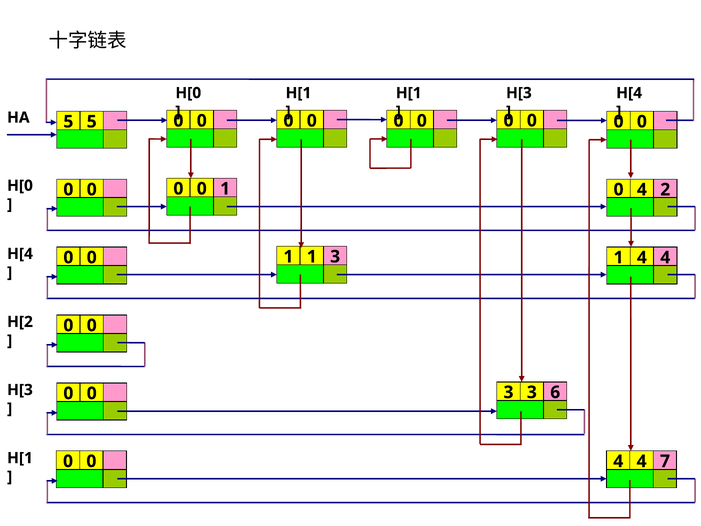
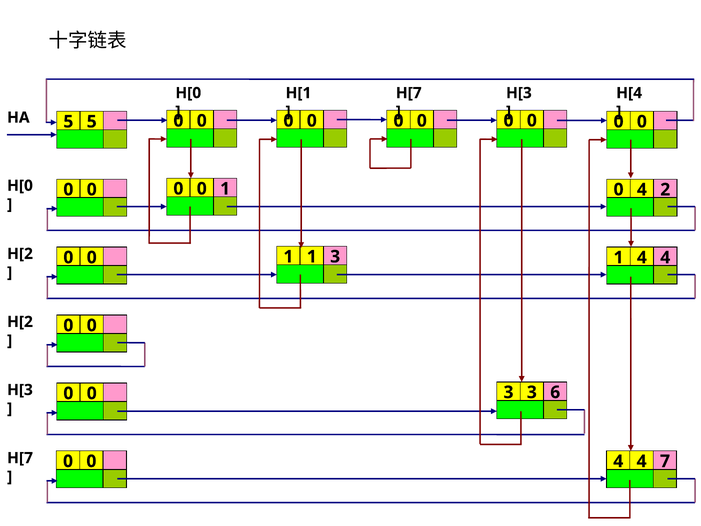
H[1 at (409, 93): H[1 -> H[7
H[4 at (20, 254): H[4 -> H[2
H[1 at (20, 458): H[1 -> H[7
